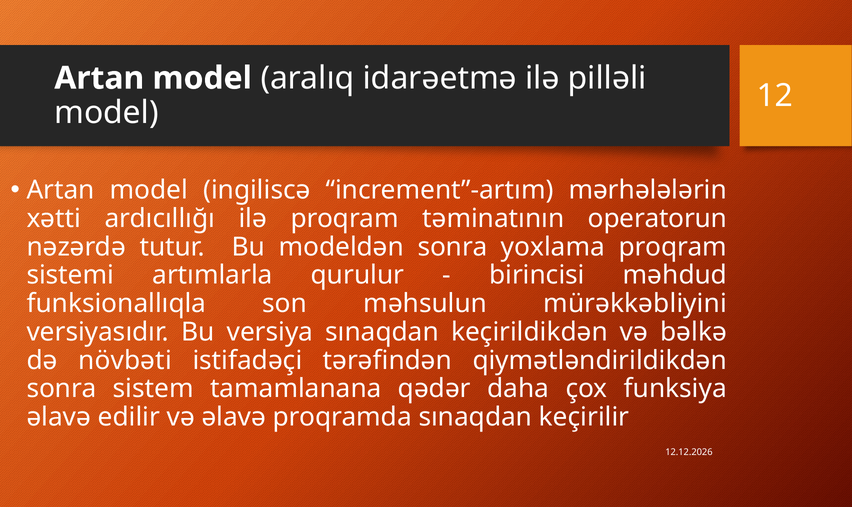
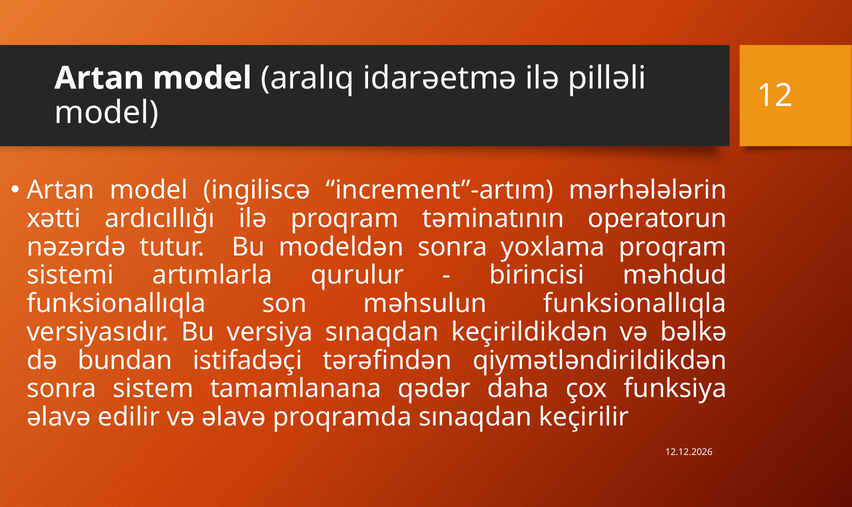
məhsulun mürəkkəbliyini: mürəkkəbliyini -> funksionallıqla
növbəti: növbəti -> bundan
